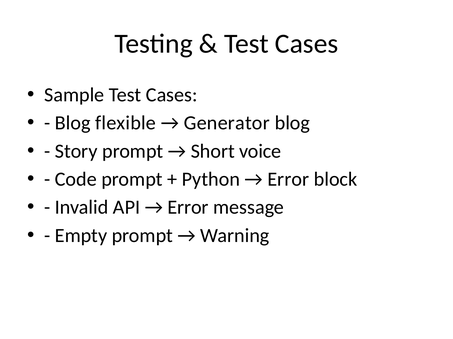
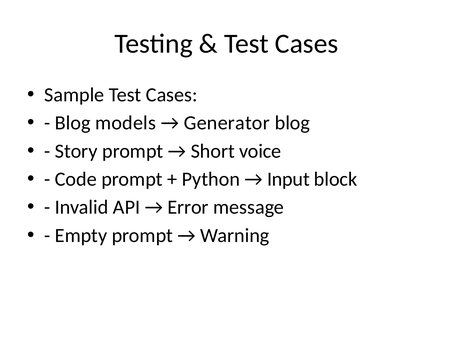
flexible: flexible -> models
Error at (288, 180): Error -> Input
